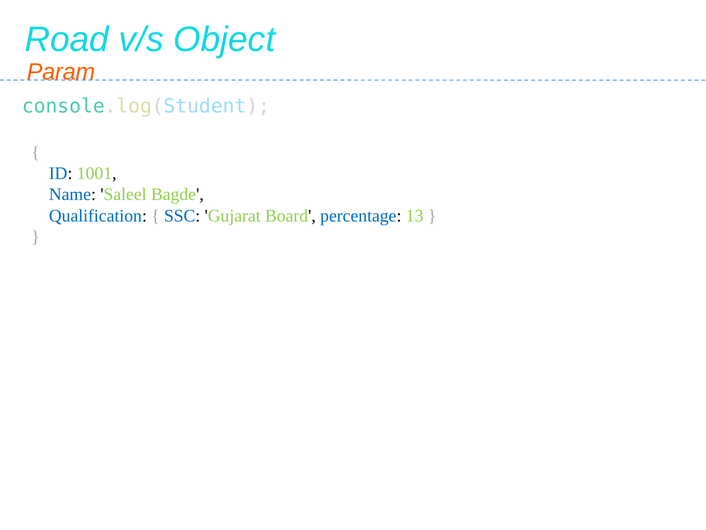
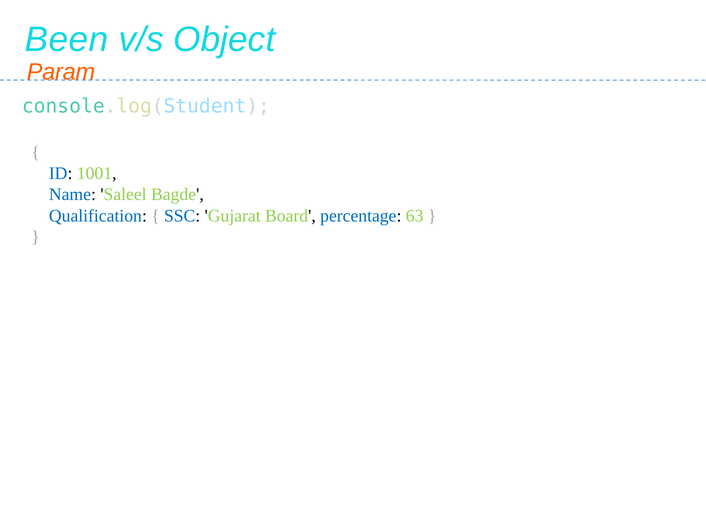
Road: Road -> Been
13: 13 -> 63
